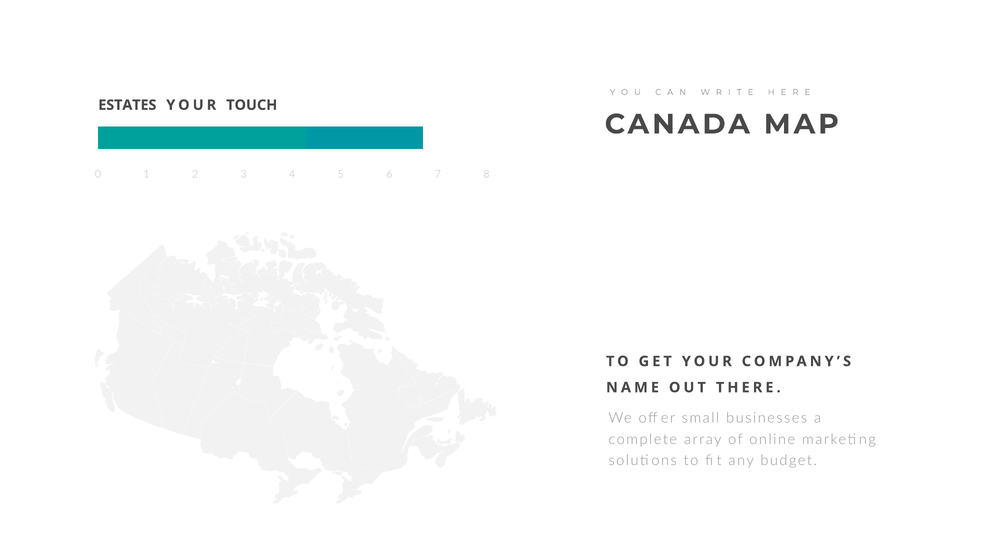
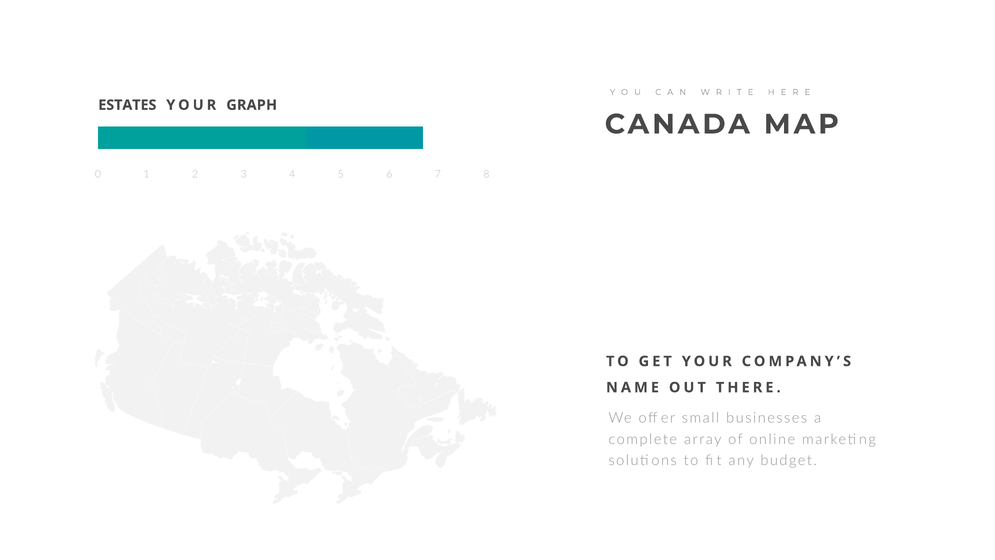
TOUCH: TOUCH -> GRAPH
